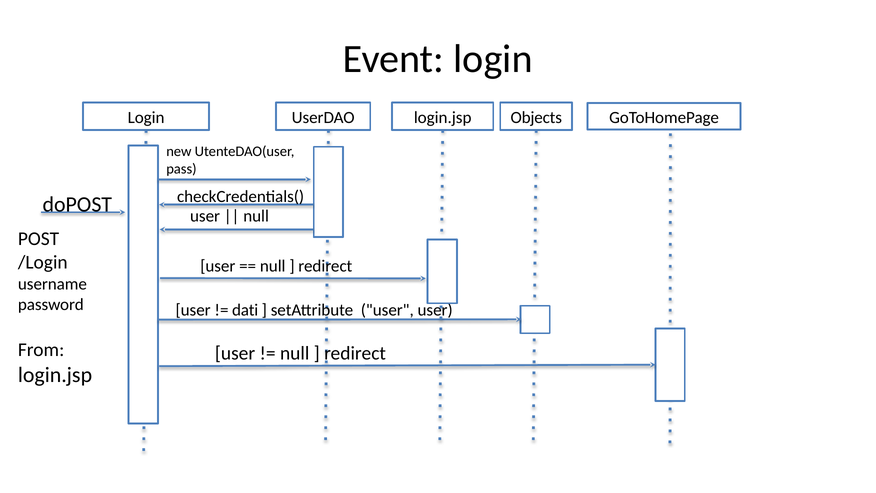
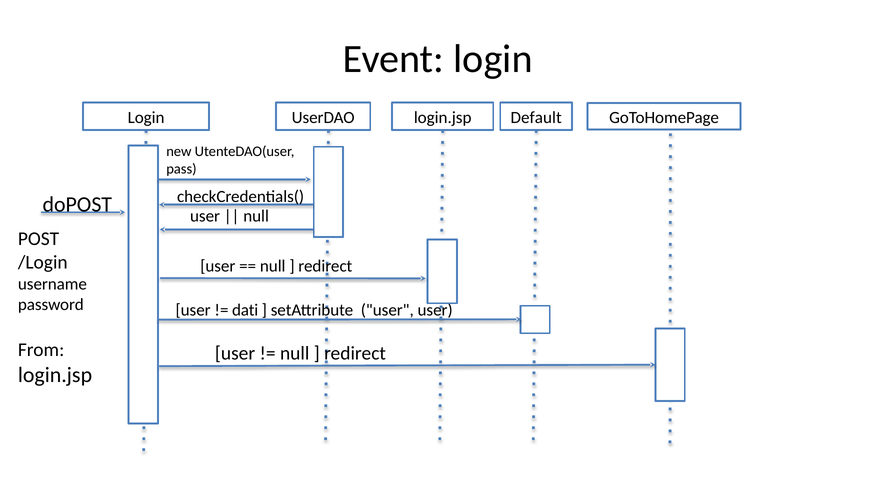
Objects: Objects -> Default
